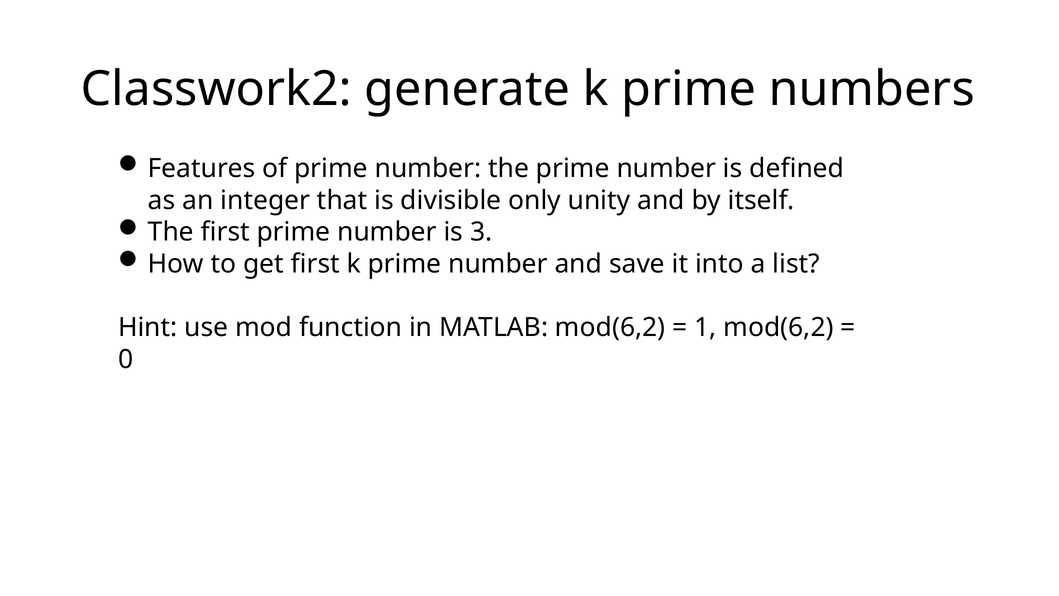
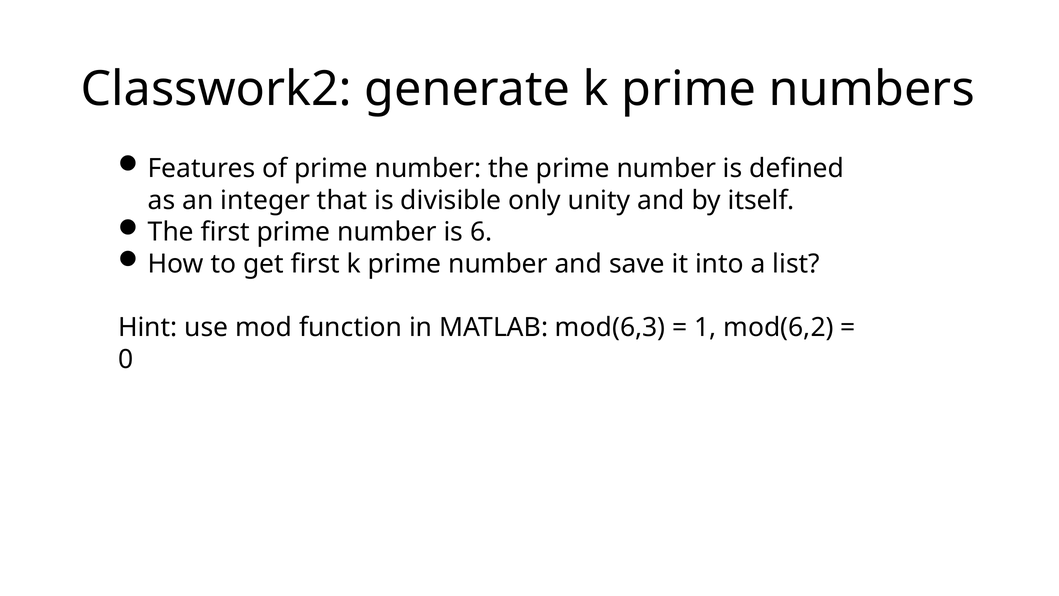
3: 3 -> 6
MATLAB mod(6,2: mod(6,2 -> mod(6,3
